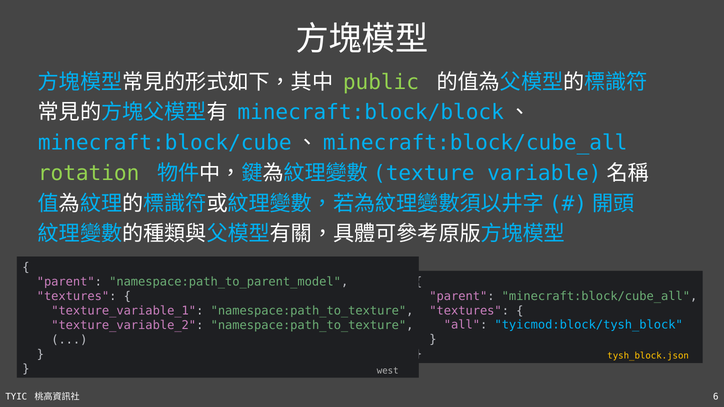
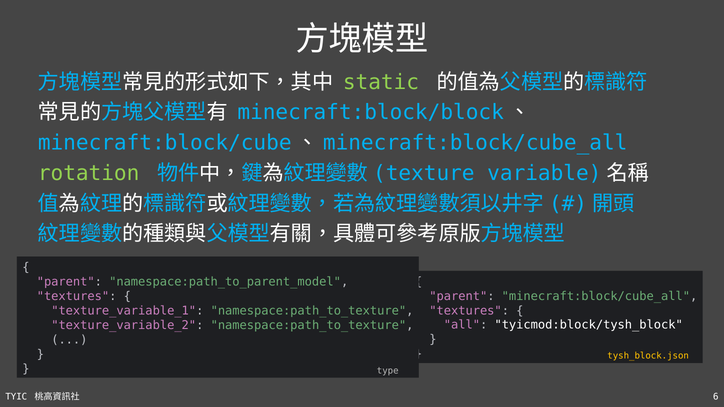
public: public -> static
tyicmod:block/tysh_block colour: light blue -> white
west: west -> type
